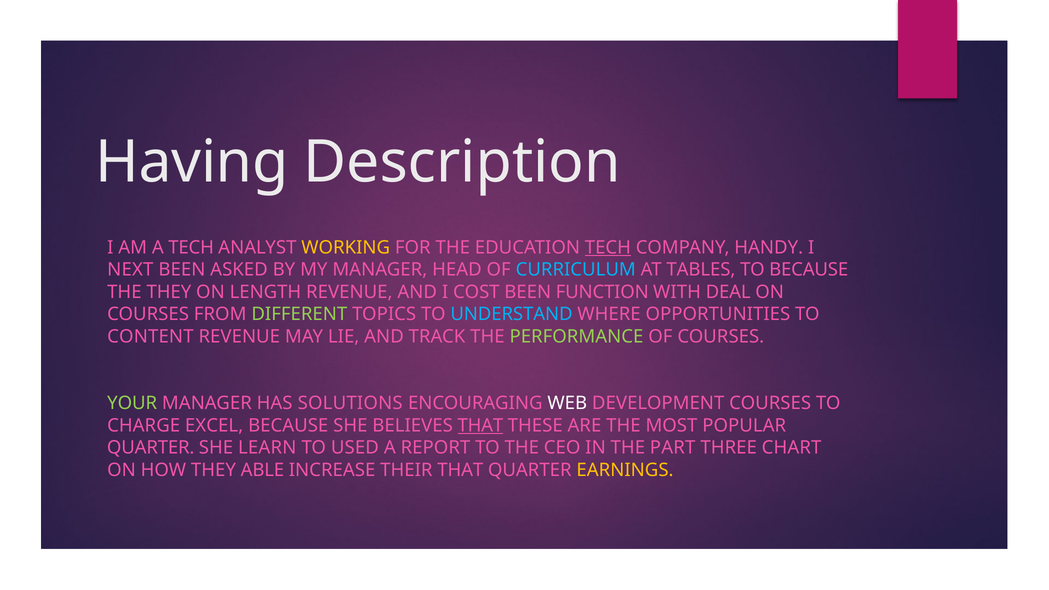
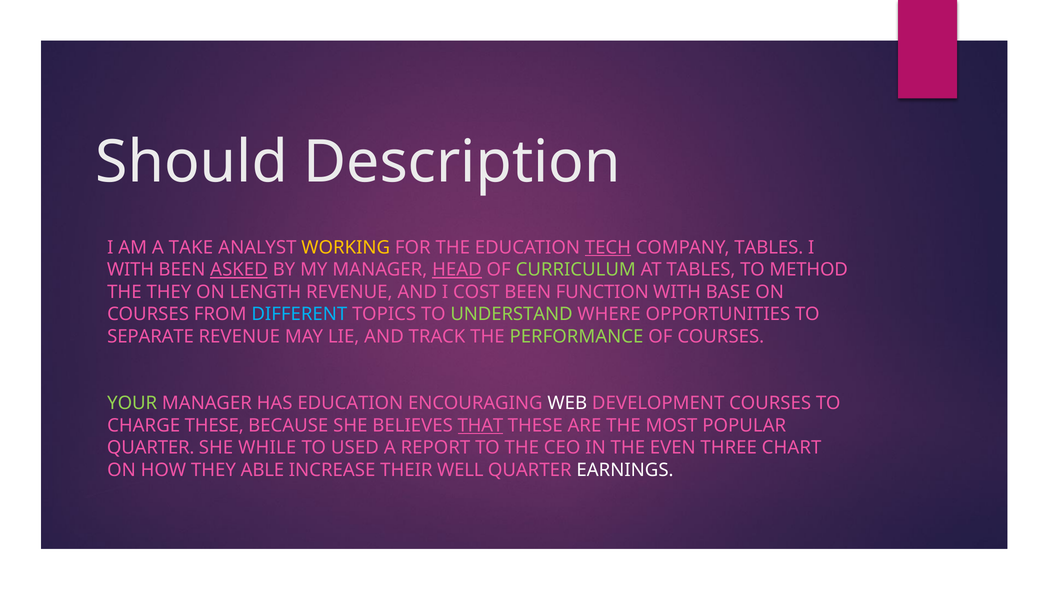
Having: Having -> Should
A TECH: TECH -> TAKE
COMPANY HANDY: HANDY -> TABLES
NEXT at (130, 270): NEXT -> WITH
ASKED underline: none -> present
HEAD underline: none -> present
CURRICULUM colour: light blue -> light green
TO BECAUSE: BECAUSE -> METHOD
DEAL: DEAL -> BASE
DIFFERENT colour: light green -> light blue
UNDERSTAND colour: light blue -> light green
CONTENT: CONTENT -> SEPARATE
HAS SOLUTIONS: SOLUTIONS -> EDUCATION
CHARGE EXCEL: EXCEL -> THESE
LEARN: LEARN -> WHILE
PART: PART -> EVEN
THEIR THAT: THAT -> WELL
EARNINGS colour: yellow -> white
